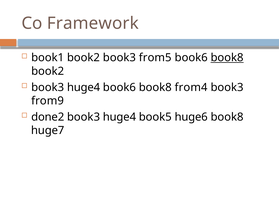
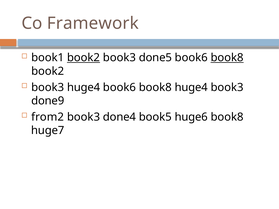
book2 at (84, 58) underline: none -> present
from5: from5 -> done5
book8 from4: from4 -> huge4
from9: from9 -> done9
done2: done2 -> from2
huge4 at (119, 117): huge4 -> done4
